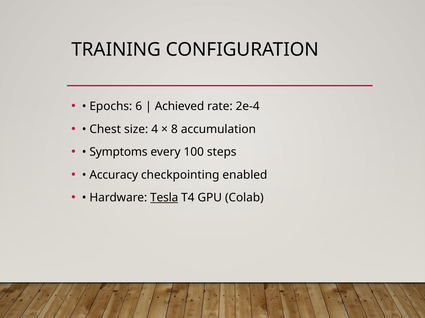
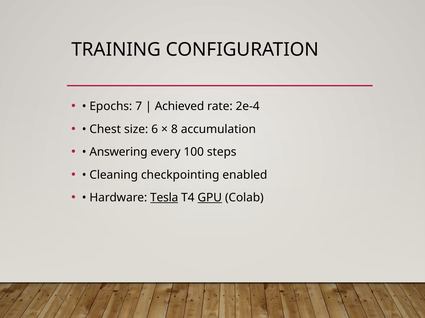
6: 6 -> 7
4: 4 -> 6
Symptoms: Symptoms -> Answering
Accuracy: Accuracy -> Cleaning
GPU underline: none -> present
